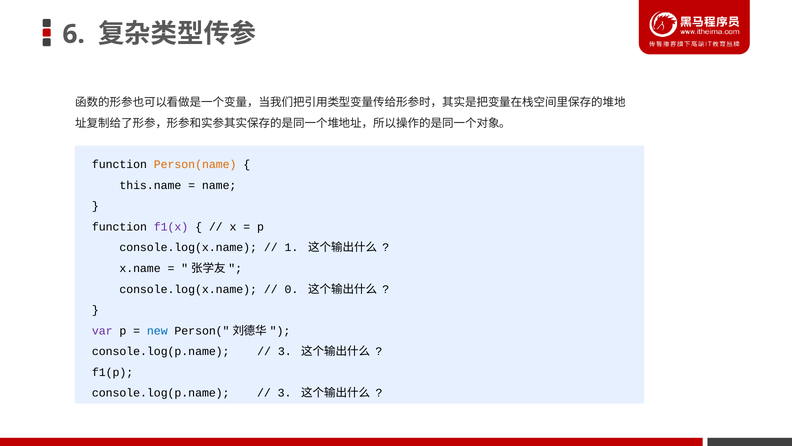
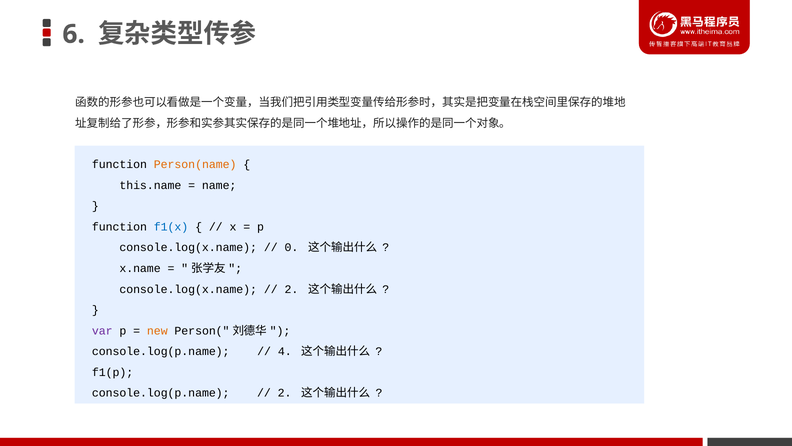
f1(x colour: purple -> blue
1: 1 -> 0
0 at (291, 289): 0 -> 2
new colour: blue -> orange
3 at (285, 351): 3 -> 4
3 at (285, 393): 3 -> 2
